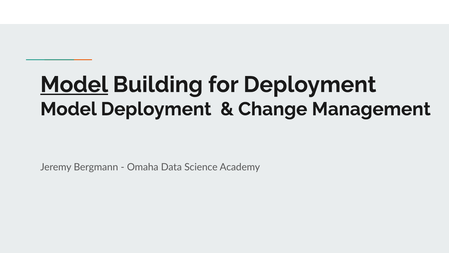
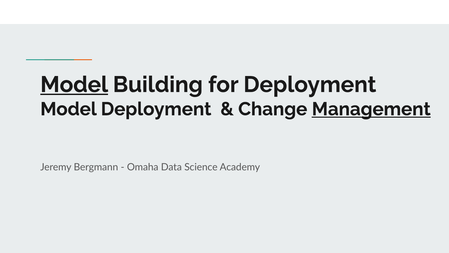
Management underline: none -> present
